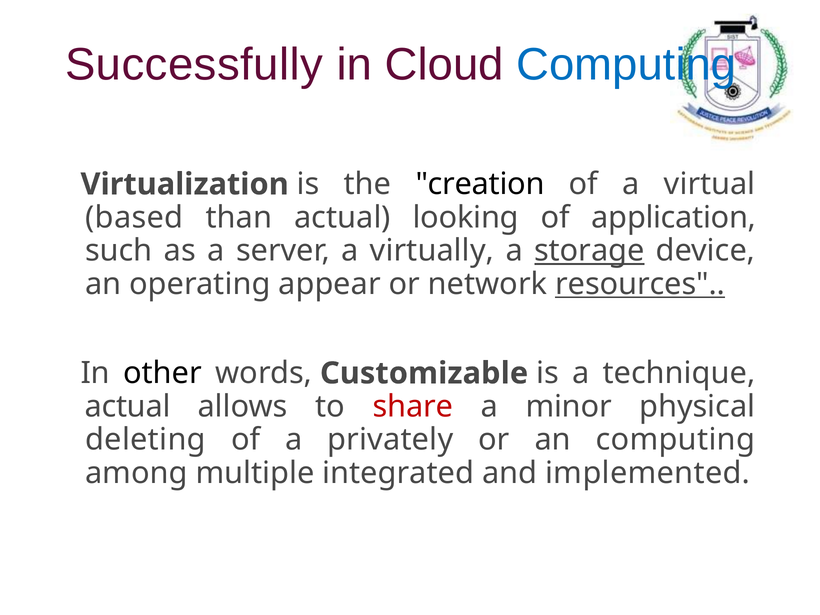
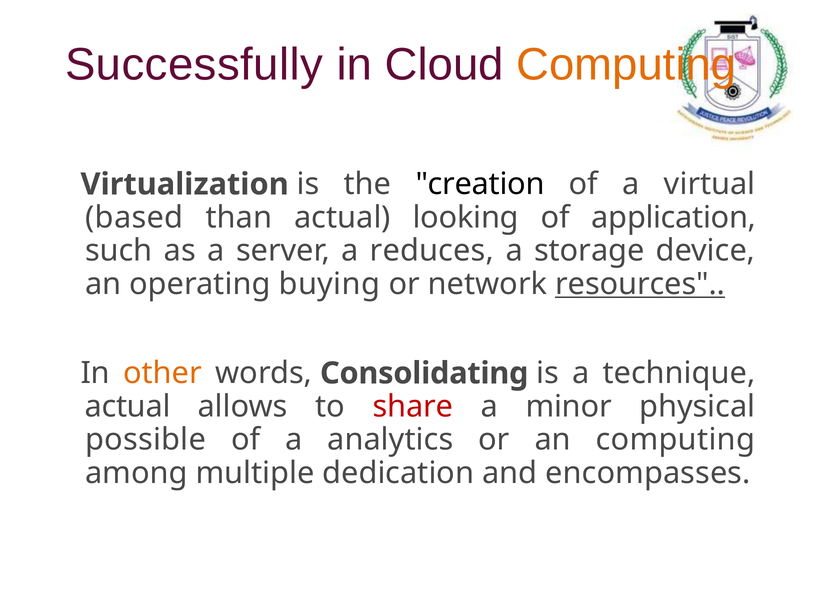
Computing at (626, 65) colour: blue -> orange
virtually: virtually -> reduces
storage underline: present -> none
appear: appear -> buying
other colour: black -> orange
Customizable: Customizable -> Consolidating
deleting: deleting -> possible
privately: privately -> analytics
integrated: integrated -> dedication
implemented: implemented -> encompasses
